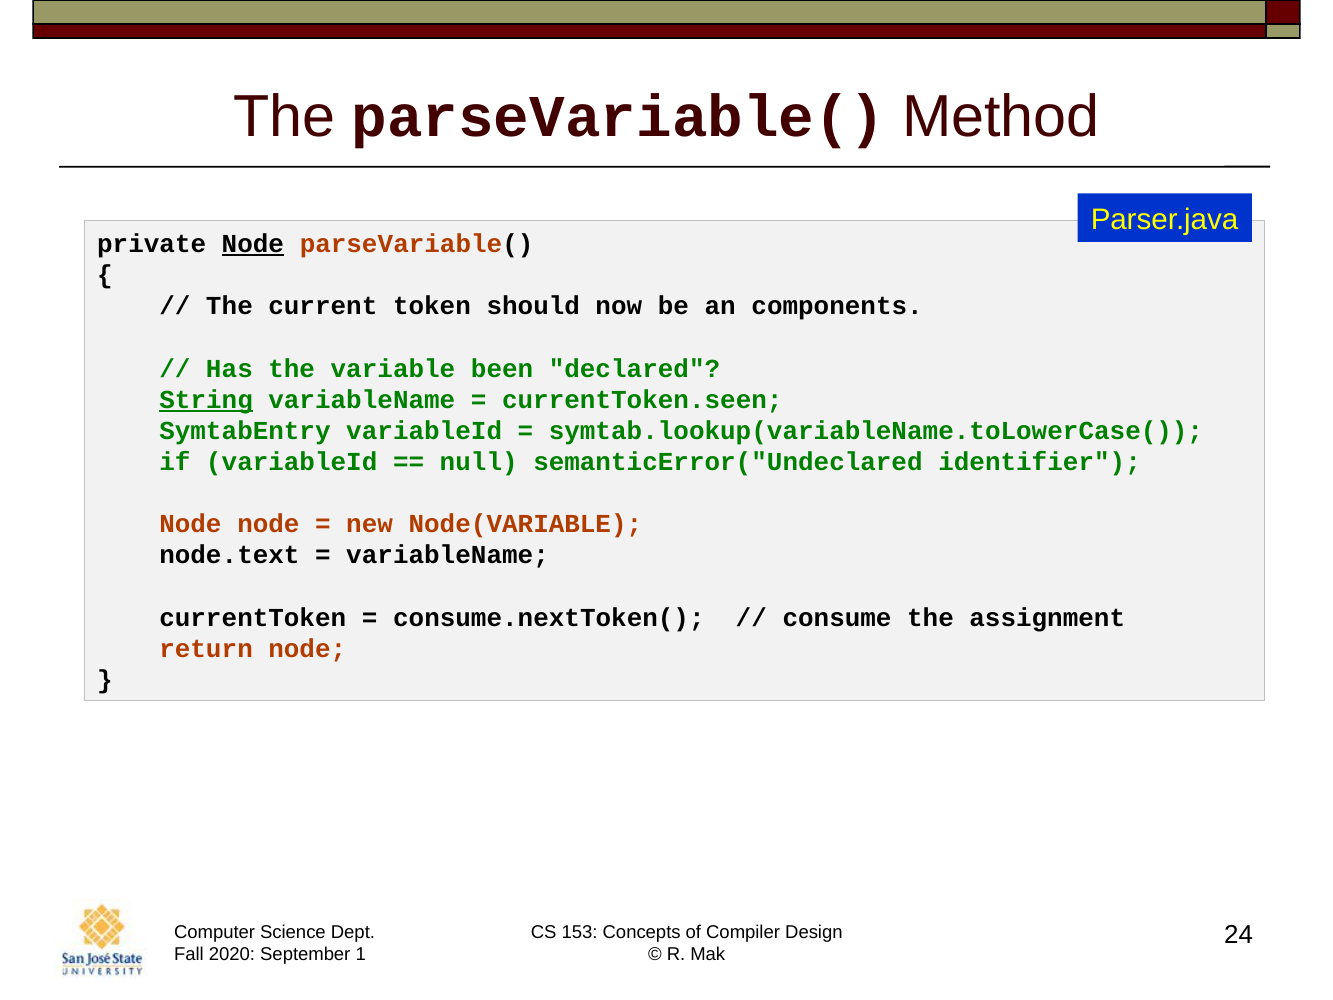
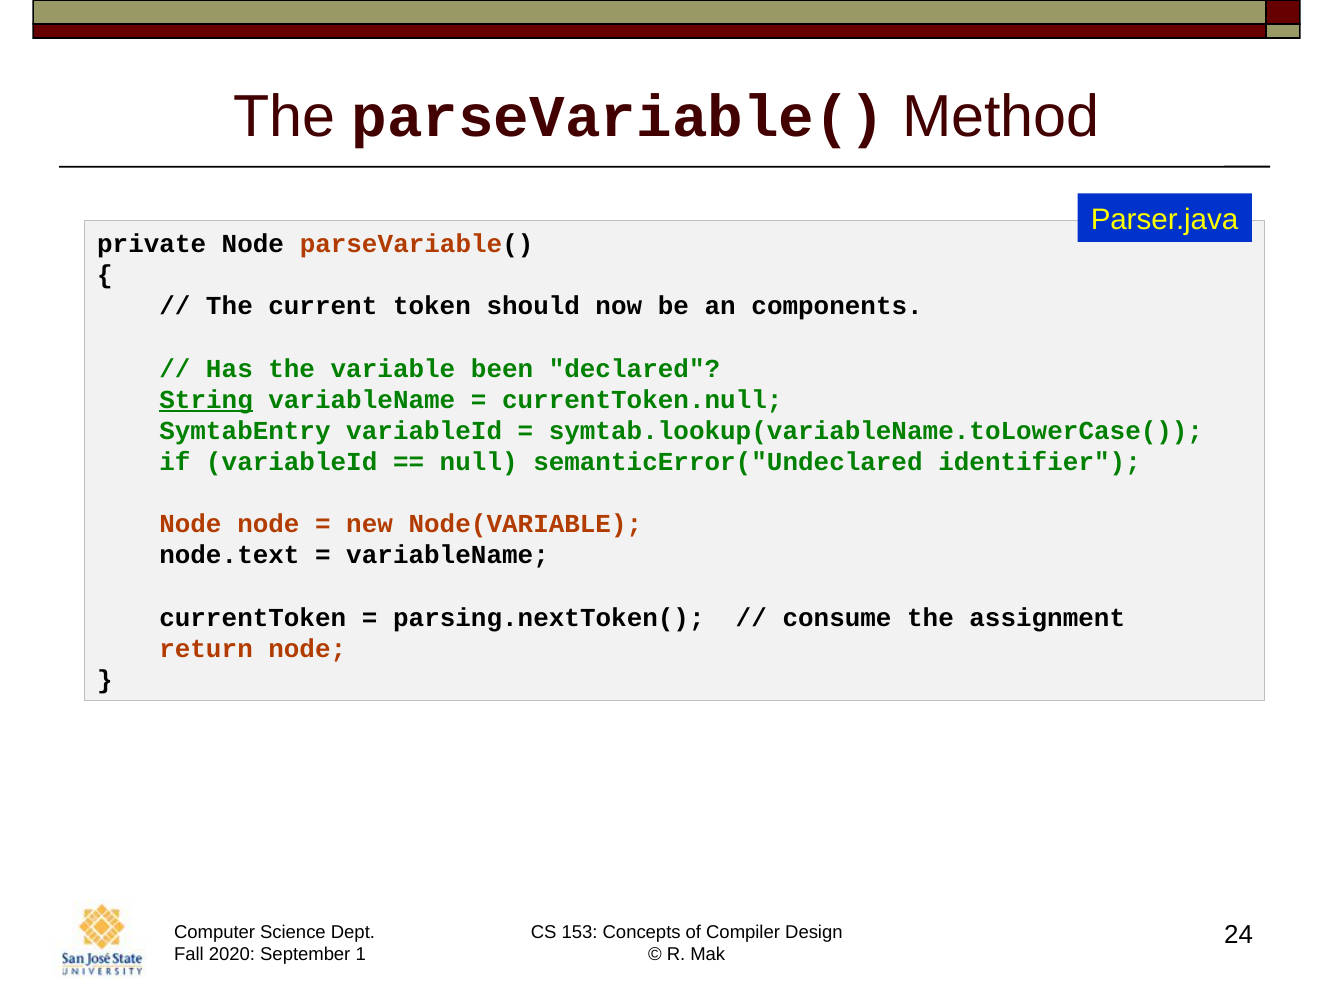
Node at (253, 244) underline: present -> none
currentToken.seen: currentToken.seen -> currentToken.null
consume.nextToken(: consume.nextToken( -> parsing.nextToken(
